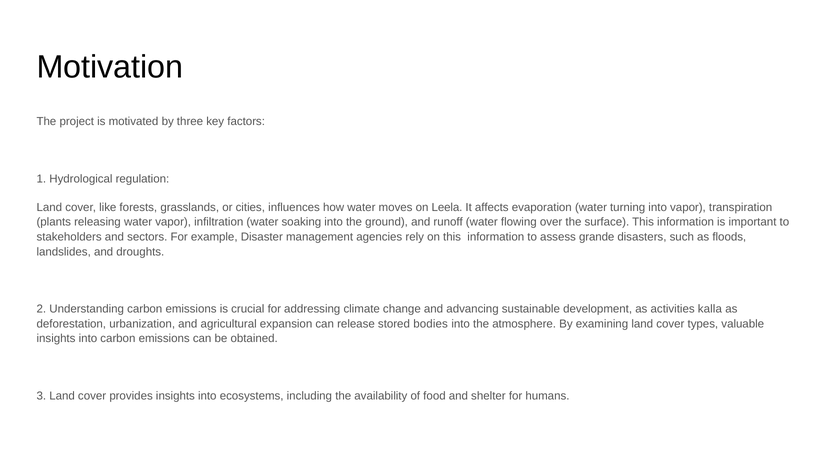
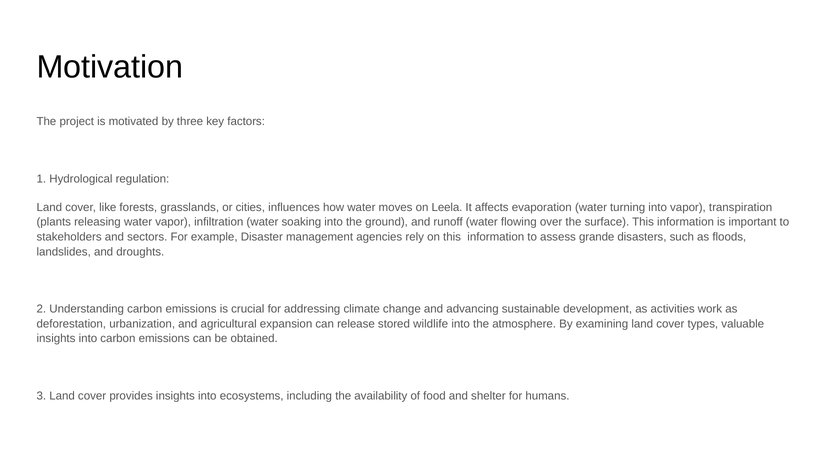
kalla: kalla -> work
bodies: bodies -> wildlife
